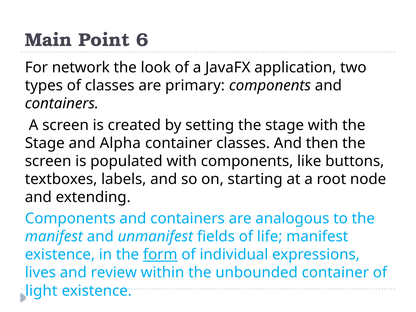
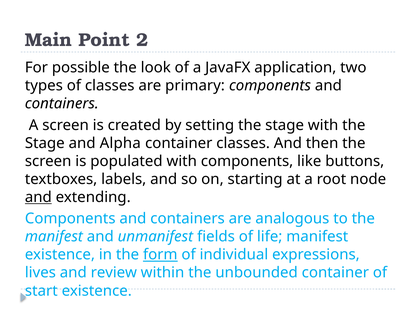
6: 6 -> 2
network: network -> possible
and at (38, 197) underline: none -> present
light: light -> start
